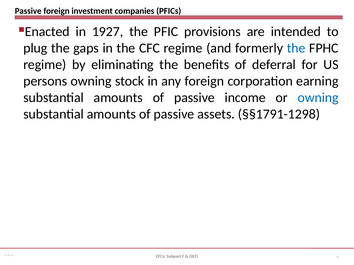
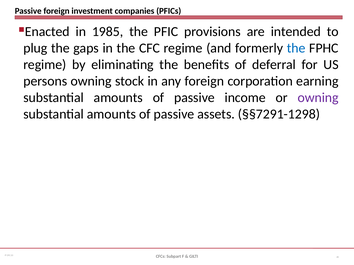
1927: 1927 -> 1985
owning at (318, 98) colour: blue -> purple
§§1791-1298: §§1791-1298 -> §§7291-1298
